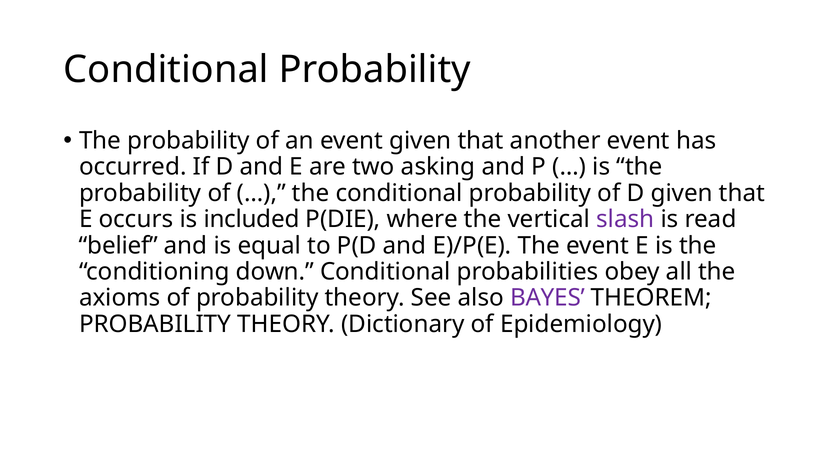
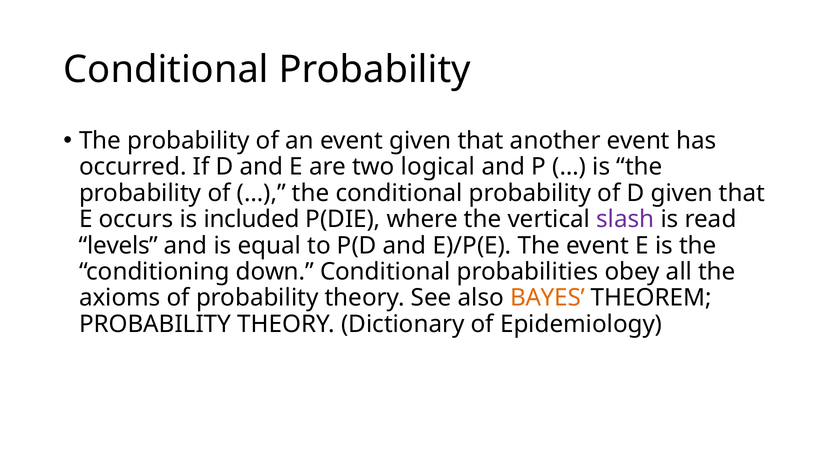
asking: asking -> logical
belief: belief -> levels
BAYES colour: purple -> orange
